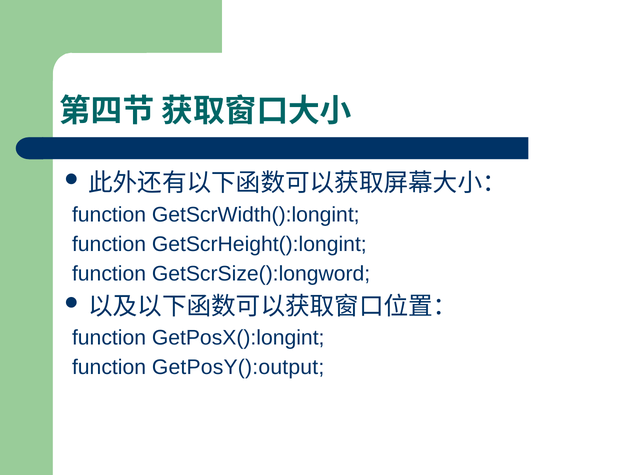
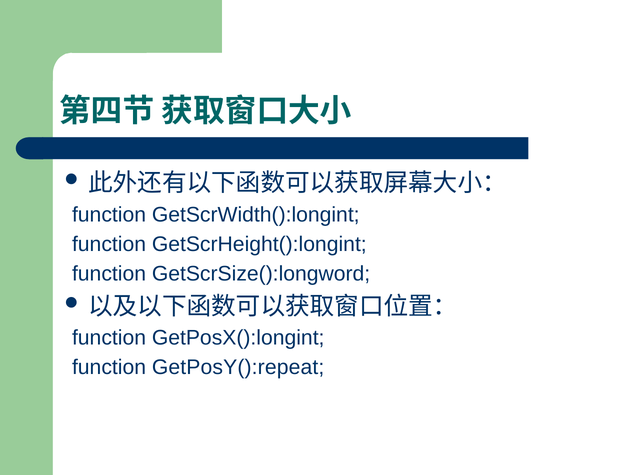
GetPosY():output: GetPosY():output -> GetPosY():repeat
